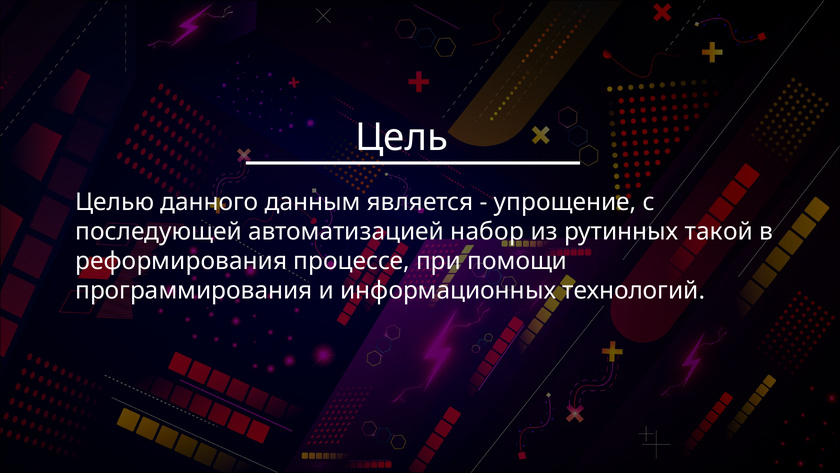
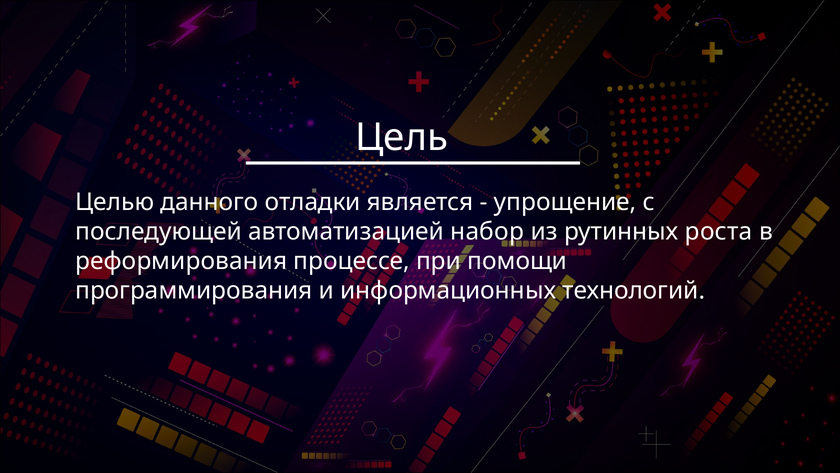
данным: данным -> отладки
такой: такой -> роста
